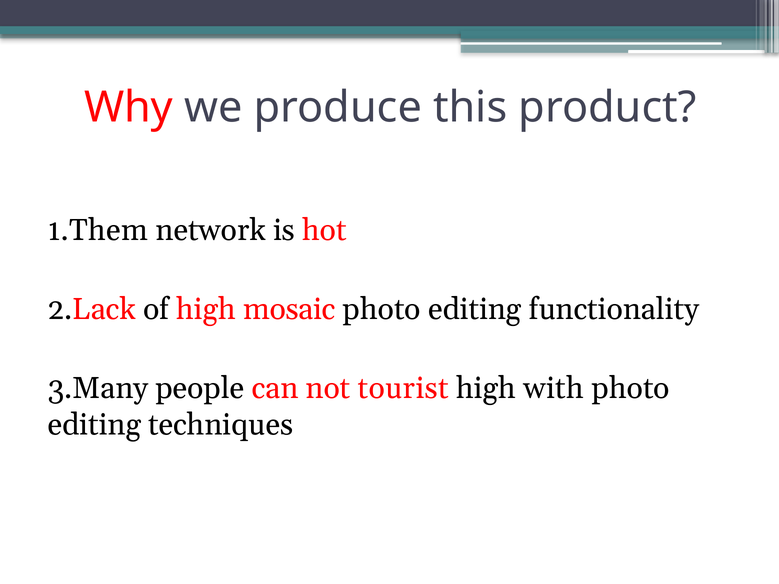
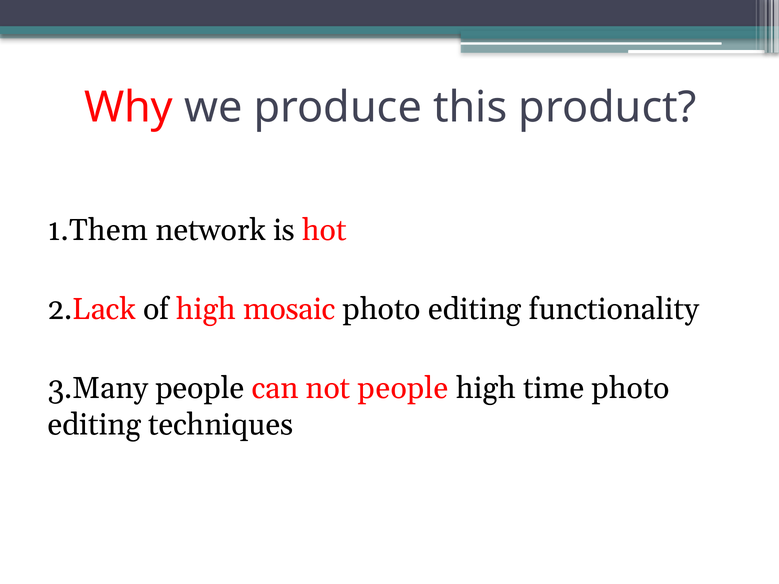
not tourist: tourist -> people
with: with -> time
